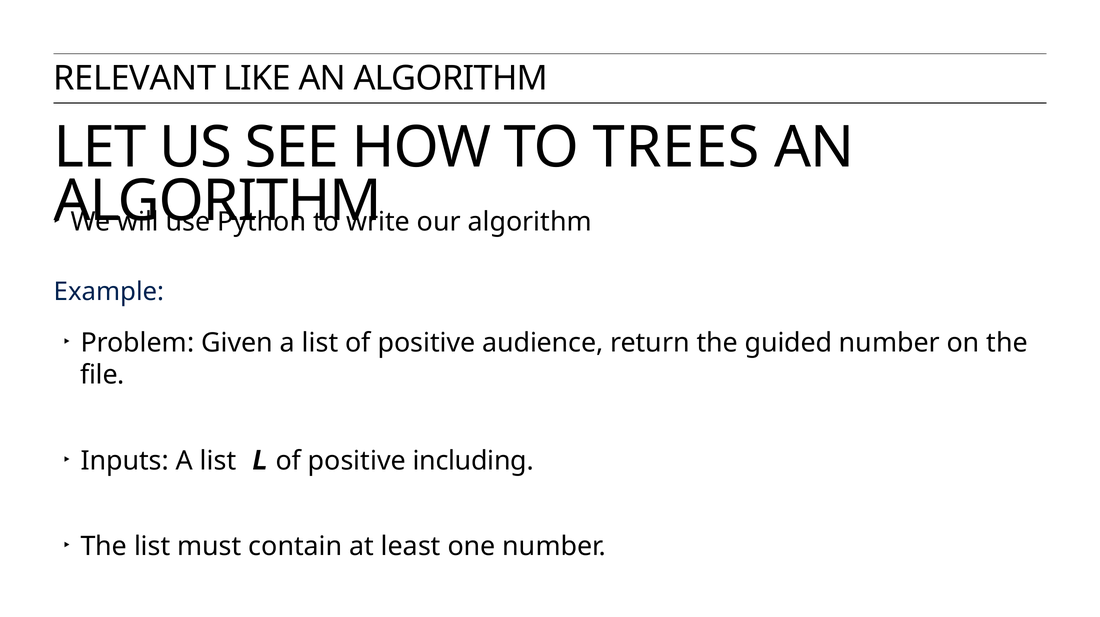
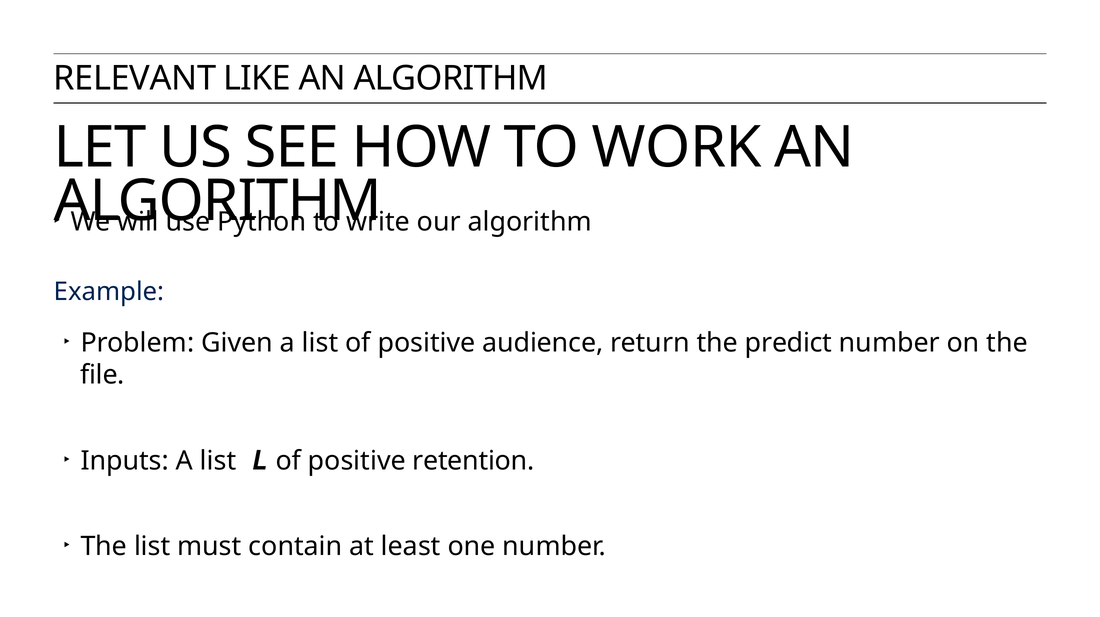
TREES: TREES -> WORK
guided: guided -> predict
including: including -> retention
